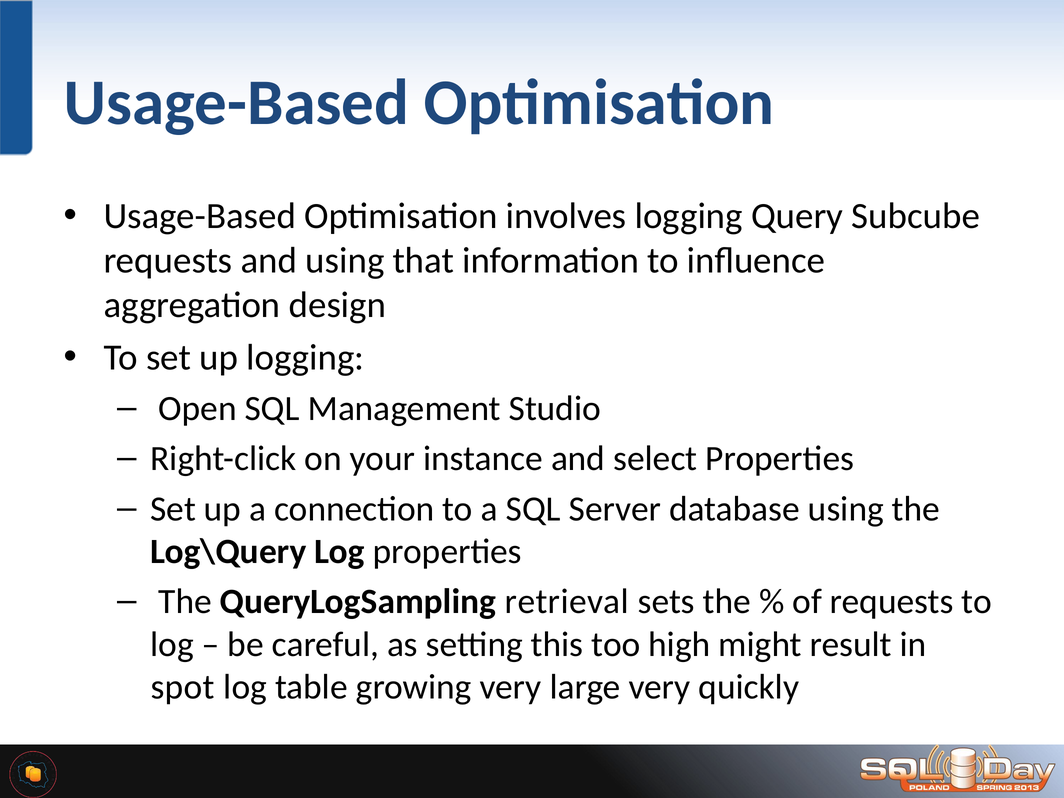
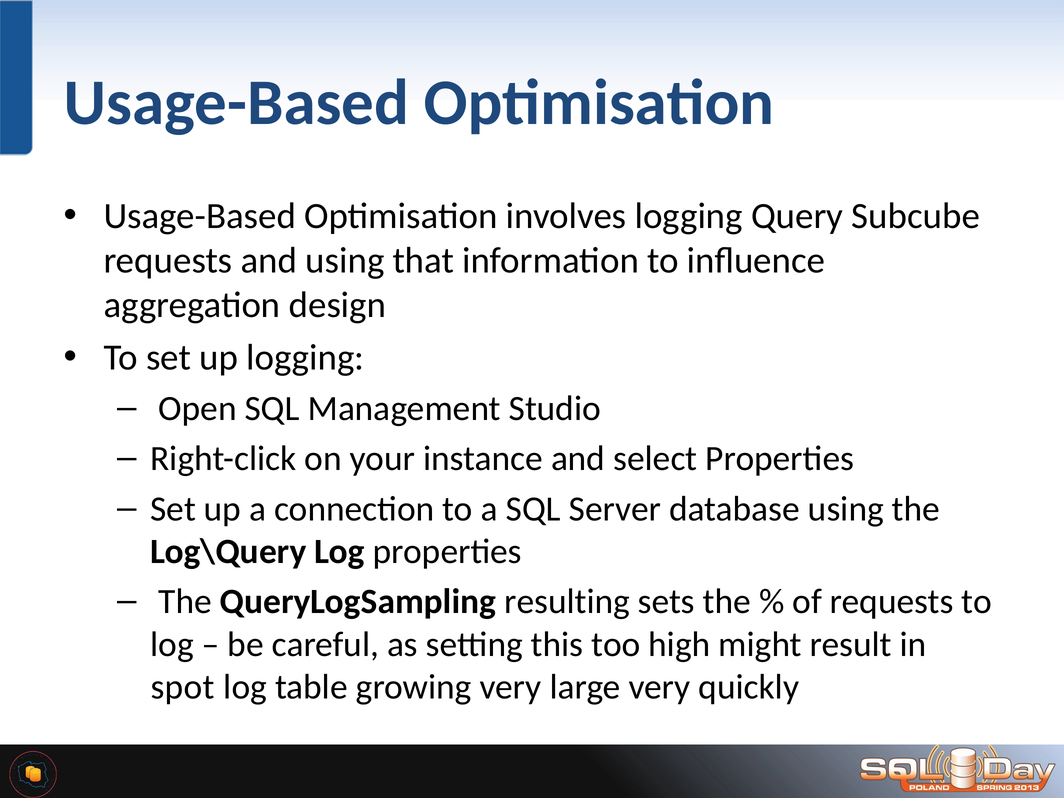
retrieval: retrieval -> resulting
